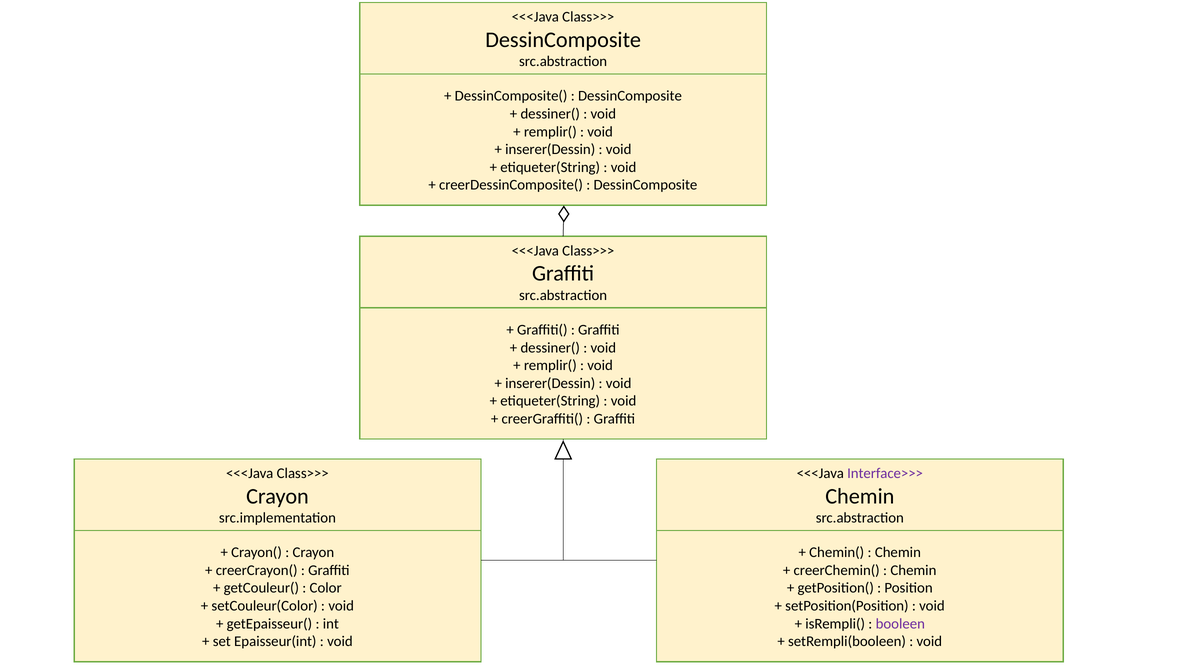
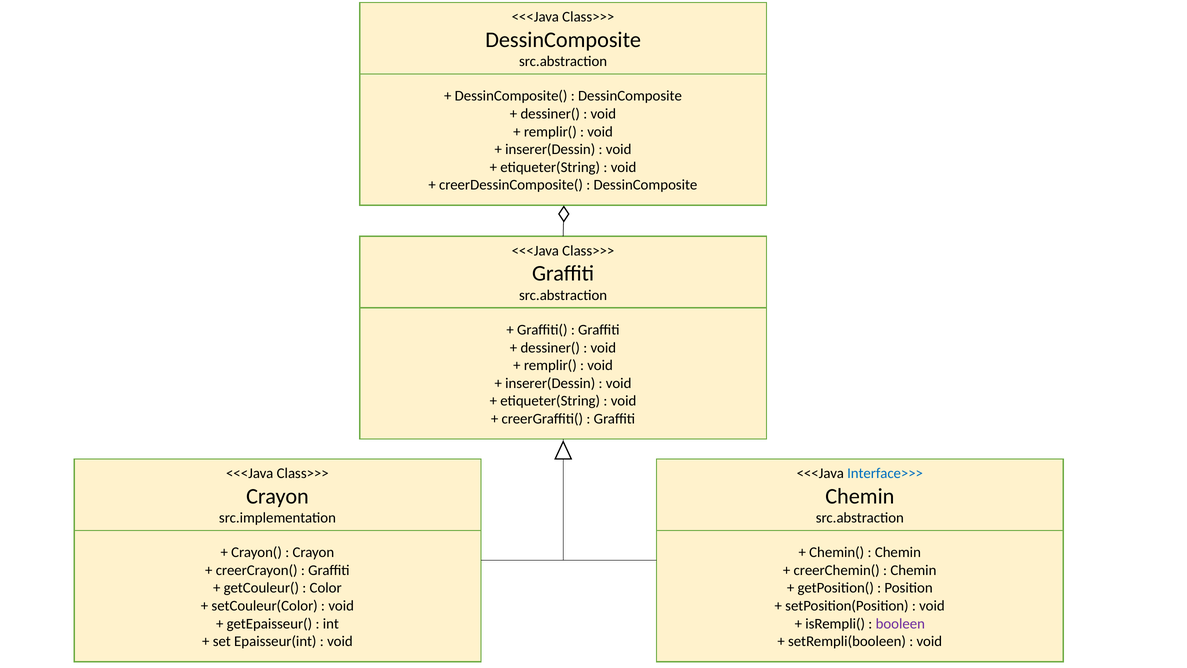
Interface>>> colour: purple -> blue
